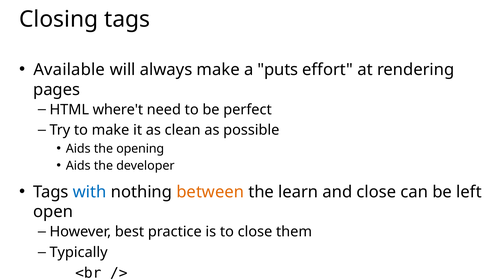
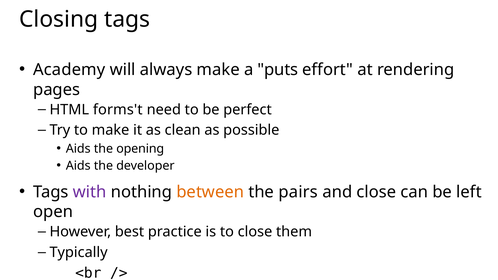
Available: Available -> Academy
where't: where't -> forms't
with colour: blue -> purple
learn: learn -> pairs
